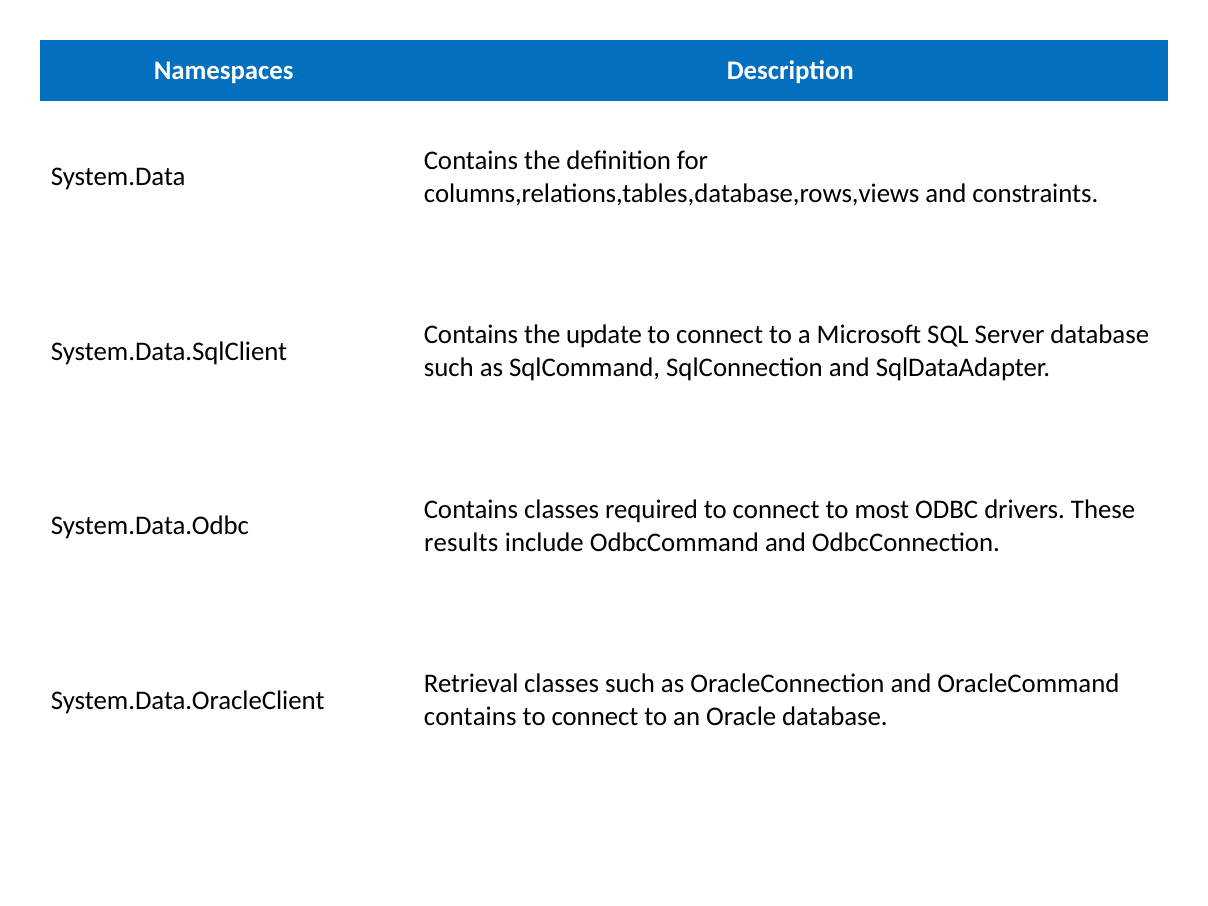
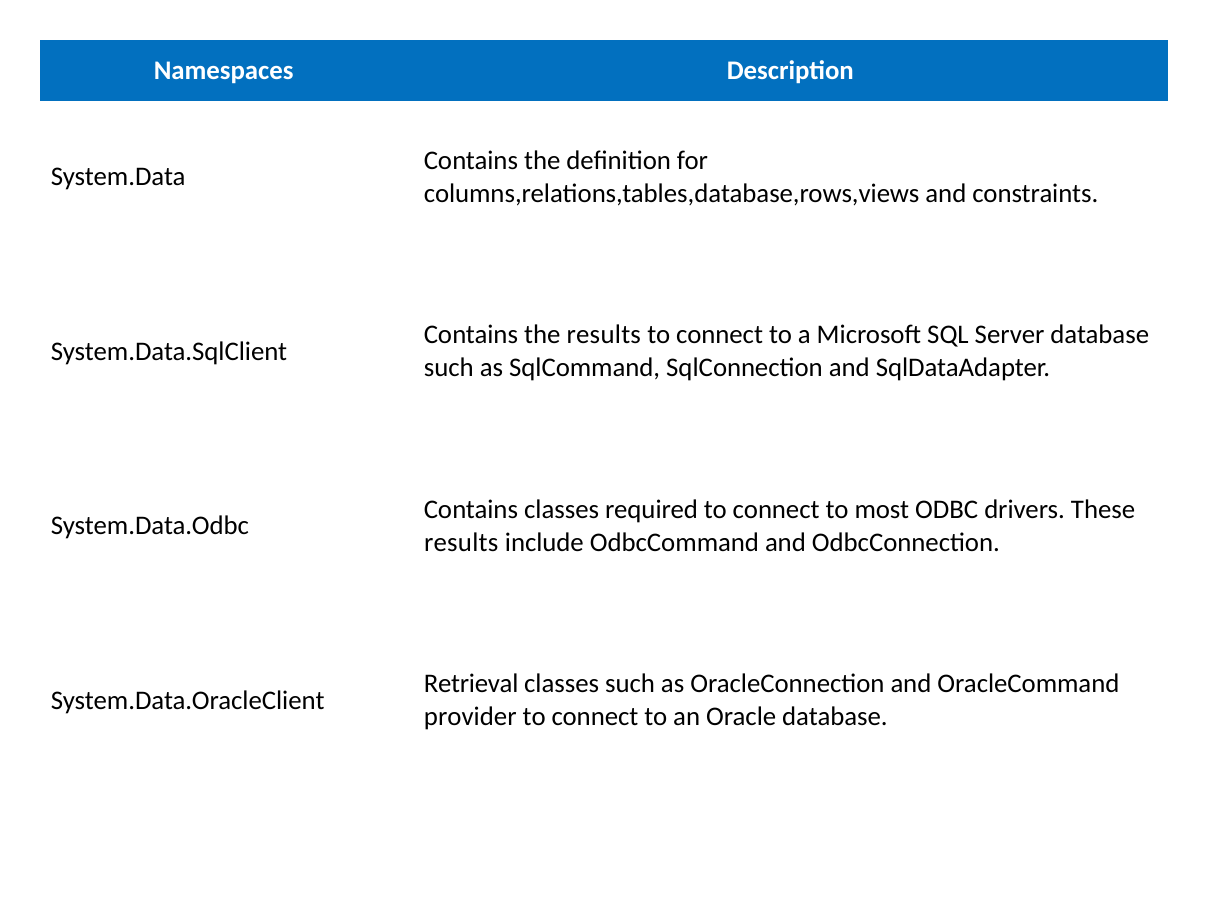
the update: update -> results
contains at (470, 717): contains -> provider
